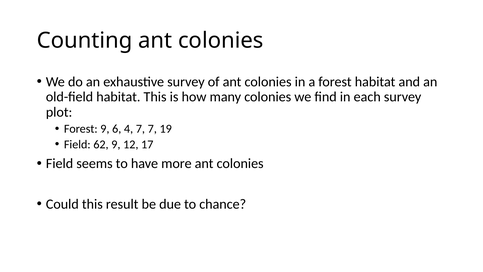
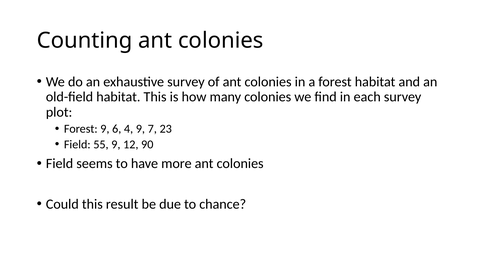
4 7: 7 -> 9
19: 19 -> 23
62: 62 -> 55
17: 17 -> 90
